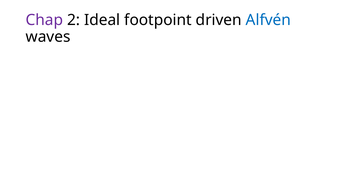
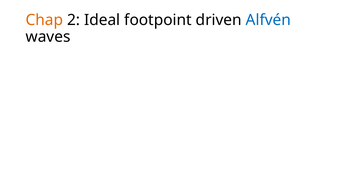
Chap colour: purple -> orange
